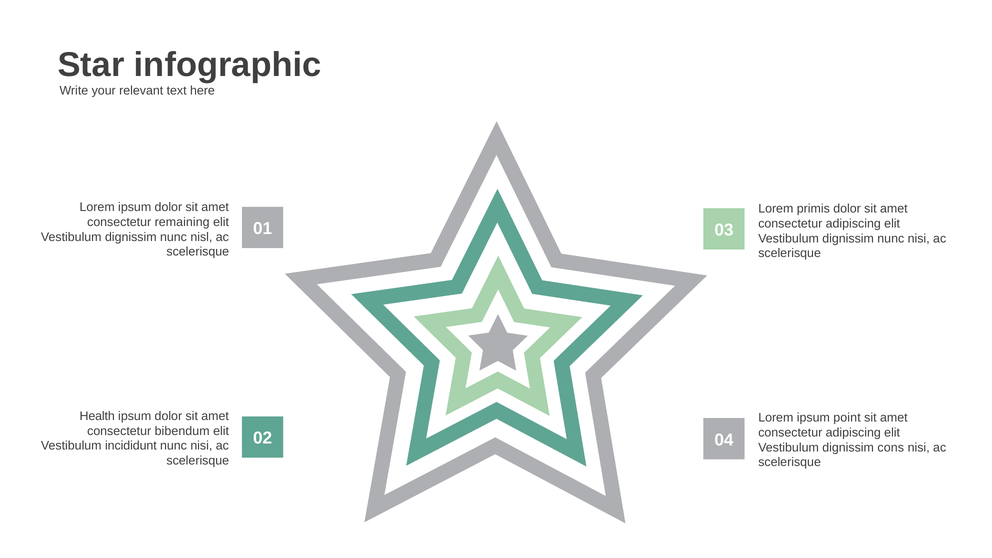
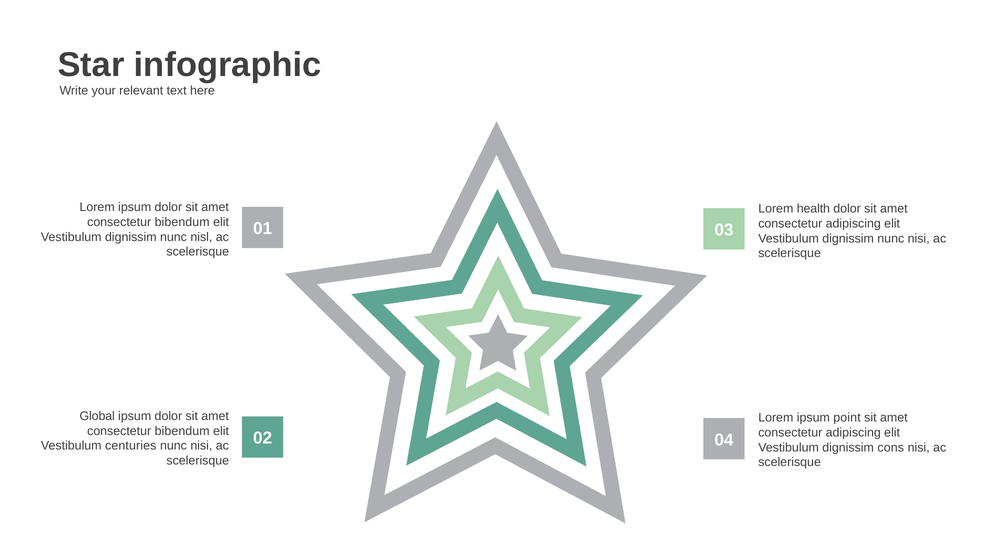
primis: primis -> health
remaining at (182, 222): remaining -> bibendum
Health: Health -> Global
incididunt: incididunt -> centuries
